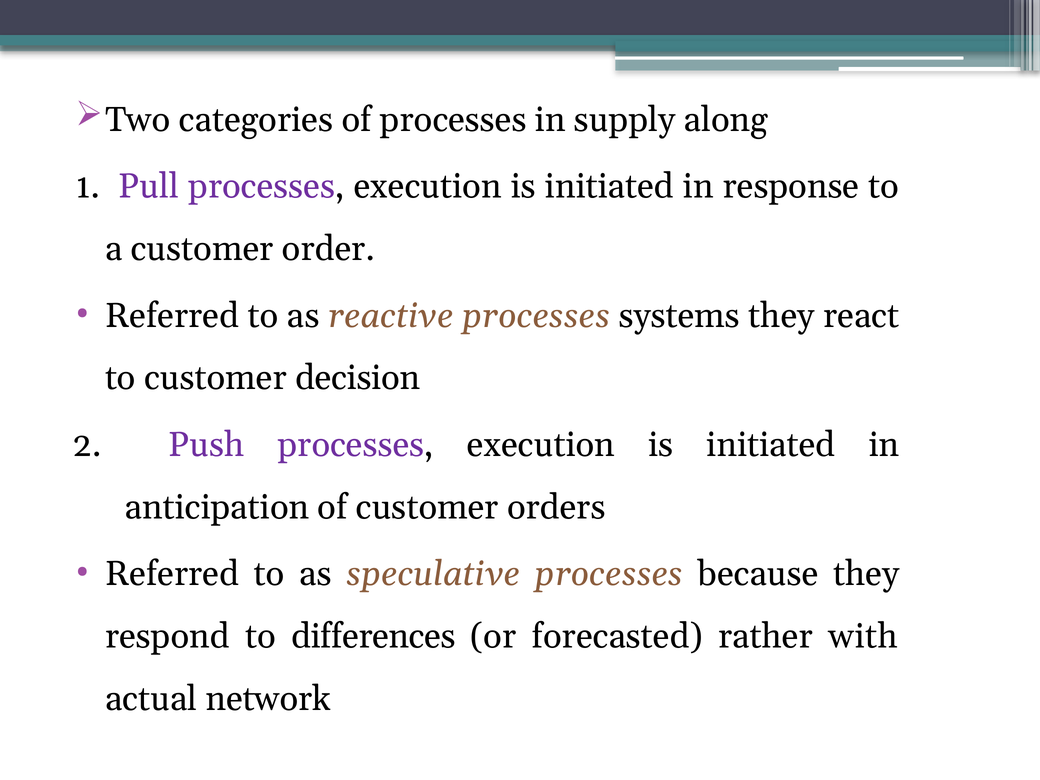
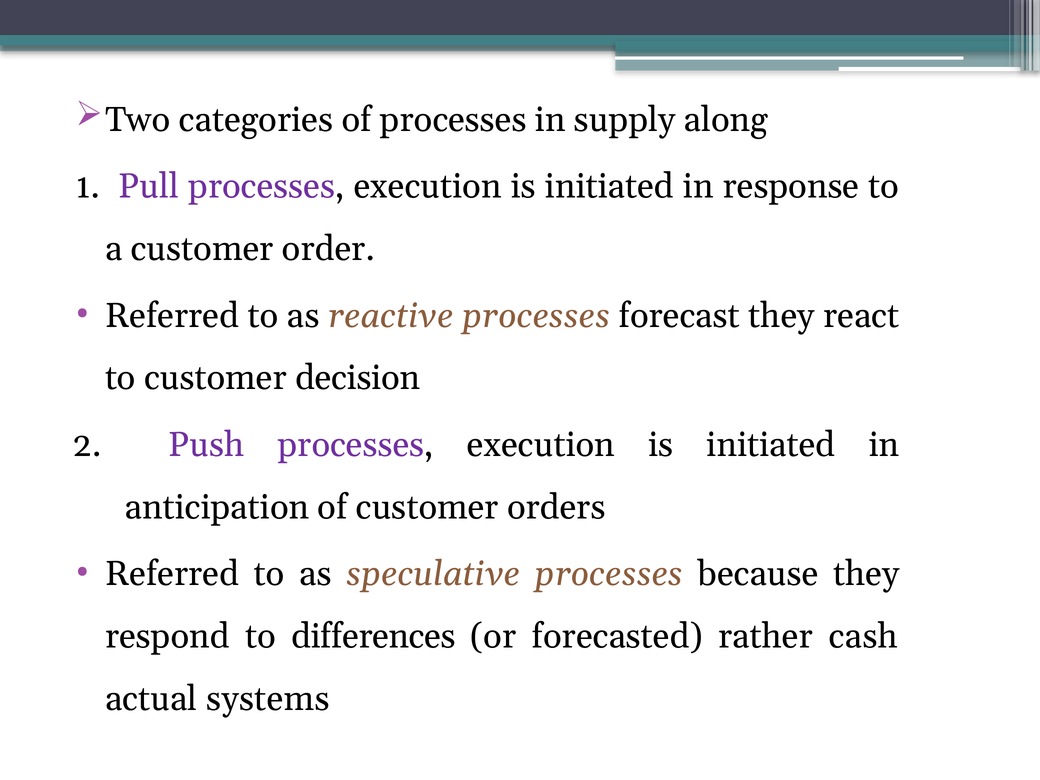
systems: systems -> forecast
with: with -> cash
network: network -> systems
